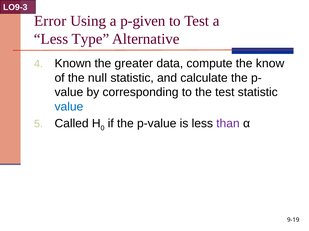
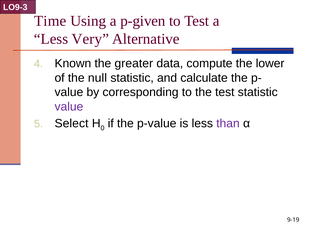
Error: Error -> Time
Type: Type -> Very
know: know -> lower
value at (69, 107) colour: blue -> purple
Called: Called -> Select
